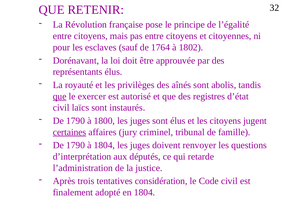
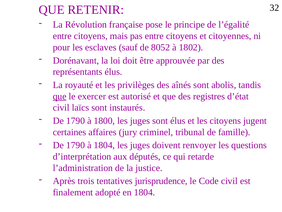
1764: 1764 -> 8052
certaines underline: present -> none
considération: considération -> jurisprudence
